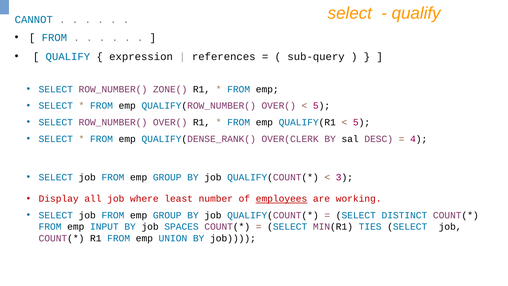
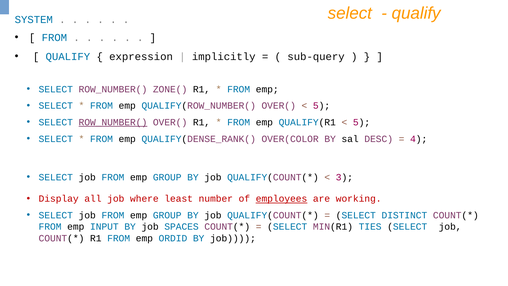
CANNOT: CANNOT -> SYSTEM
references: references -> implicitly
ROW_NUMBER( at (113, 122) underline: none -> present
OVER(CLERK: OVER(CLERK -> OVER(COLOR
UNION: UNION -> ORDID
